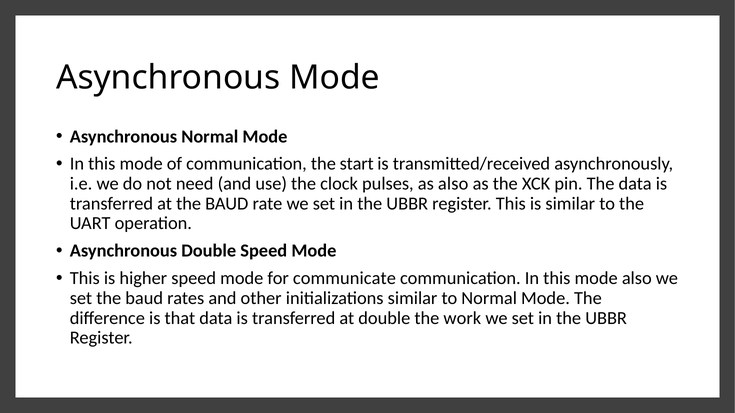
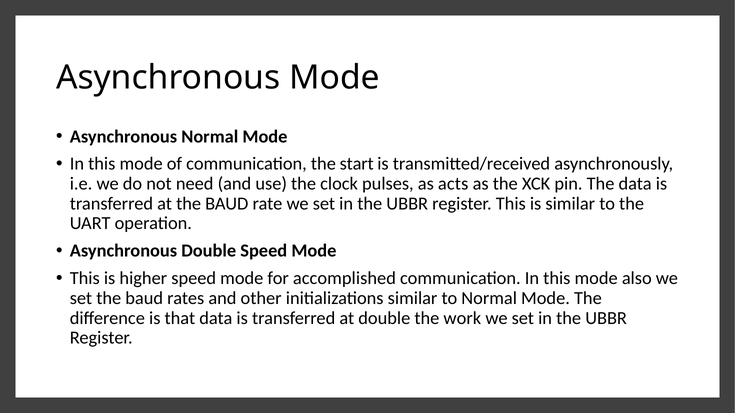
as also: also -> acts
communicate: communicate -> accomplished
